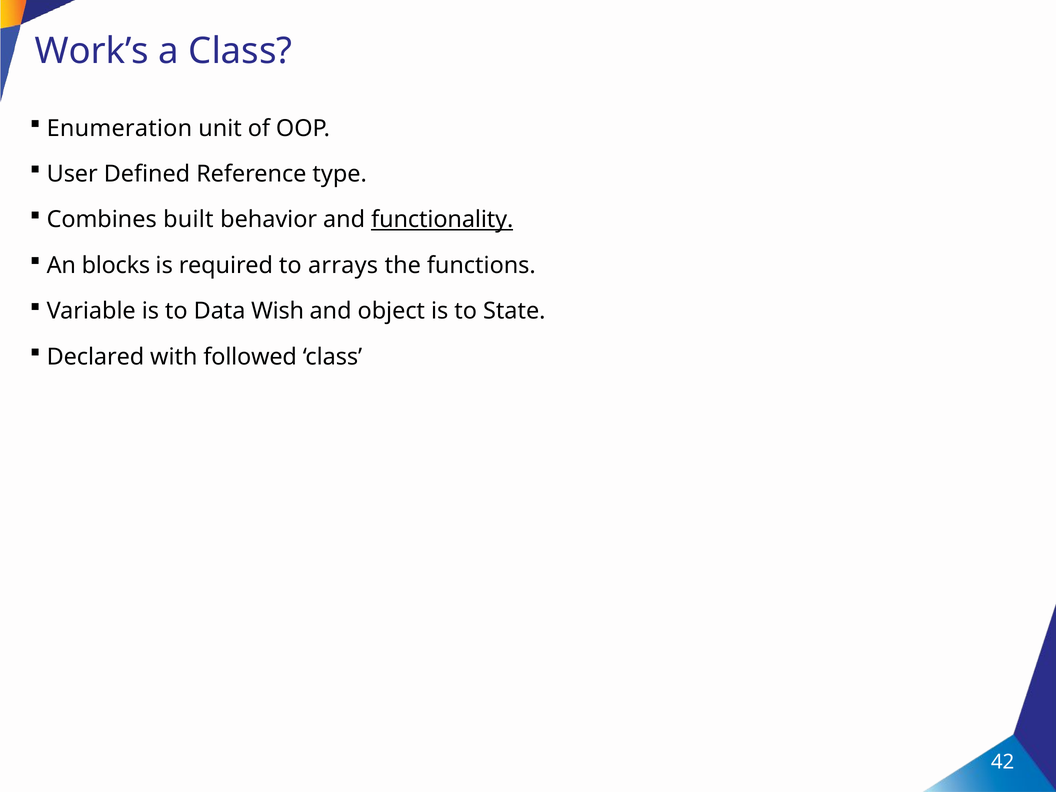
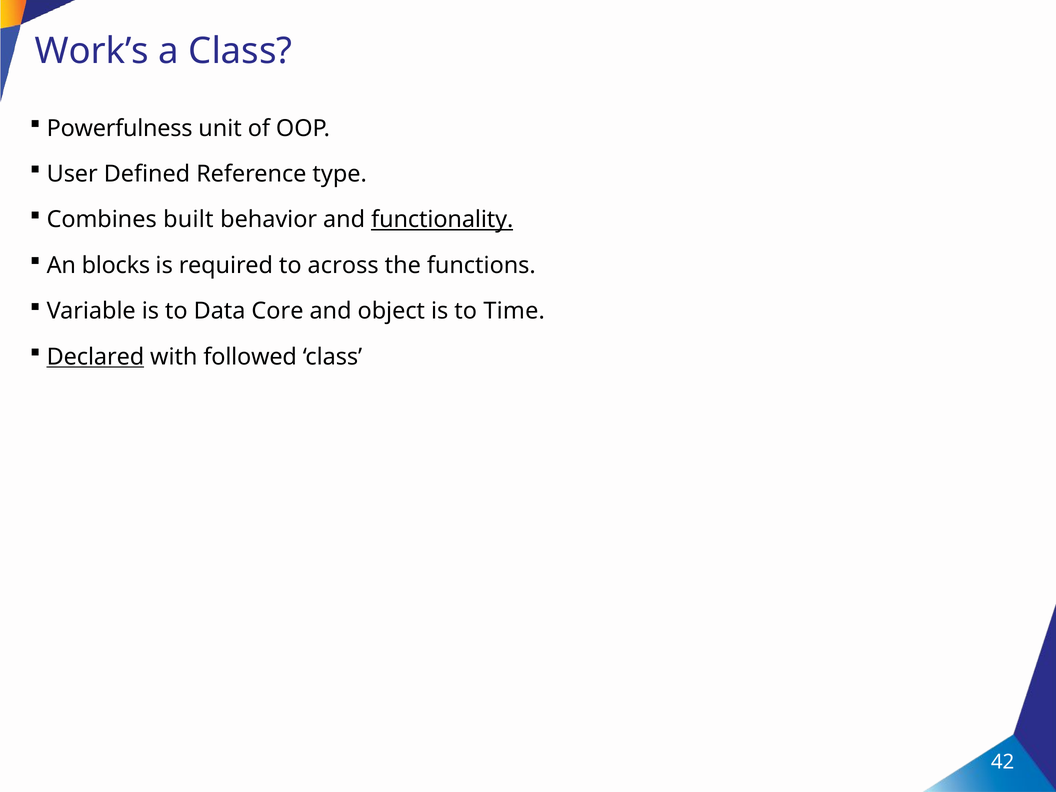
Enumeration: Enumeration -> Powerfulness
arrays: arrays -> across
Wish: Wish -> Core
State: State -> Time
Declared underline: none -> present
